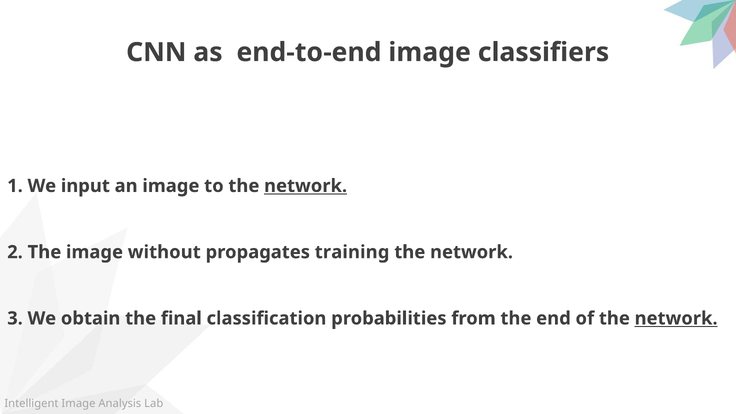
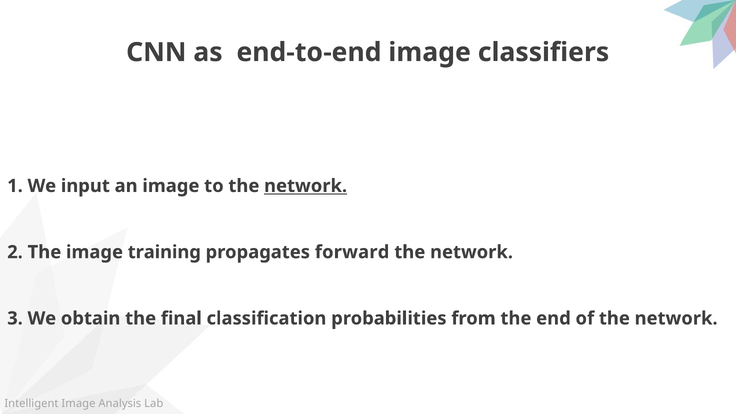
without: without -> training
training: training -> forward
network at (676, 318) underline: present -> none
